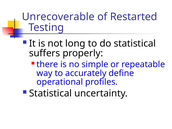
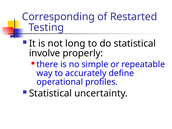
Unrecoverable: Unrecoverable -> Corresponding
suffers: suffers -> involve
